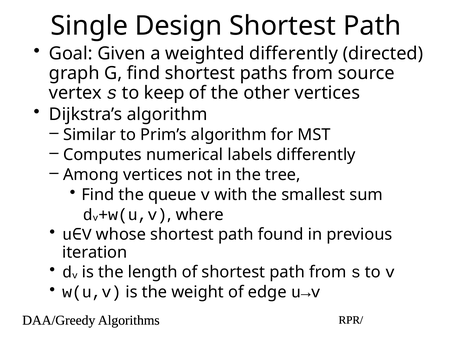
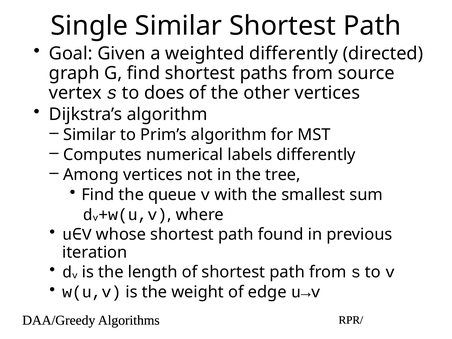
Single Design: Design -> Similar
keep: keep -> does
